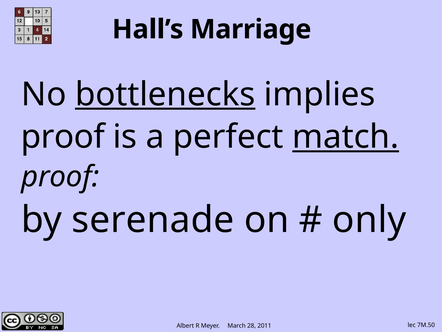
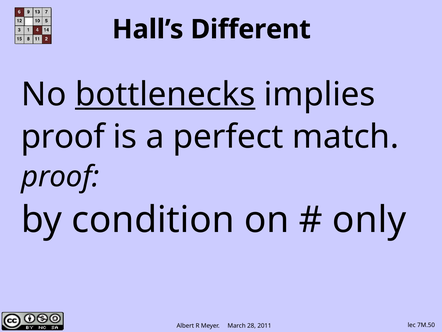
Marriage: Marriage -> Different
match underline: present -> none
serenade: serenade -> condition
